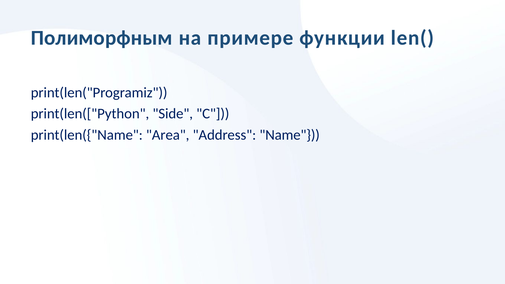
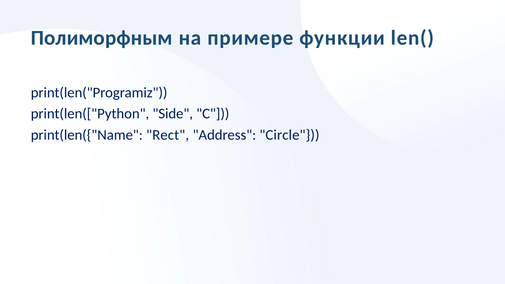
Area: Area -> Rect
Name: Name -> Circle
